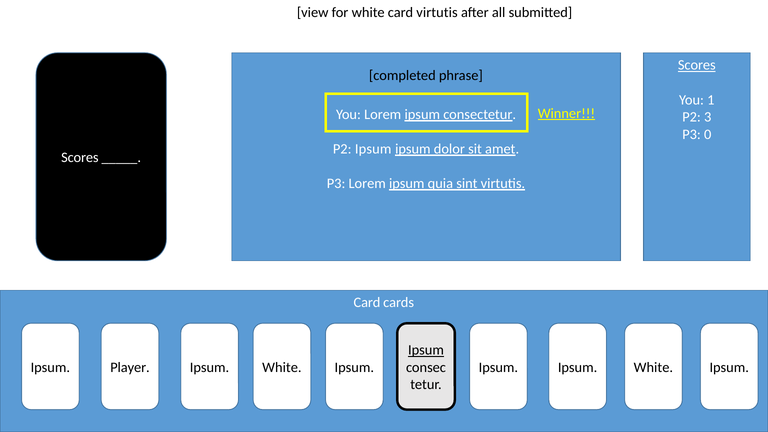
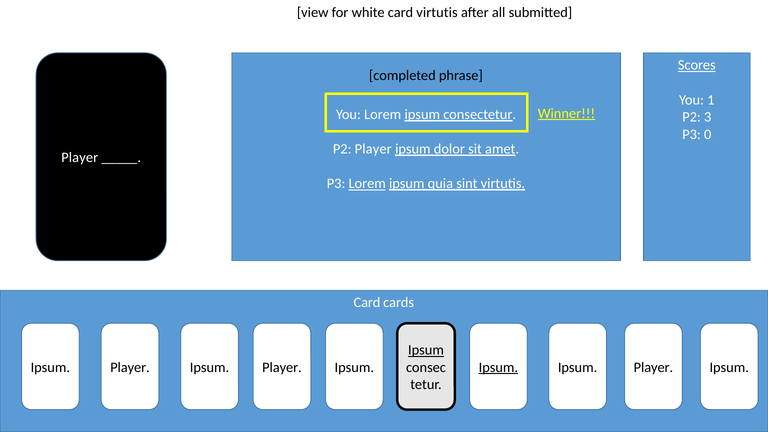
P2 Ipsum: Ipsum -> Player
Scores at (80, 158): Scores -> Player
Lorem at (367, 184) underline: none -> present
White at (282, 367): White -> Player
Ipsum at (498, 367) underline: none -> present
White at (653, 367): White -> Player
